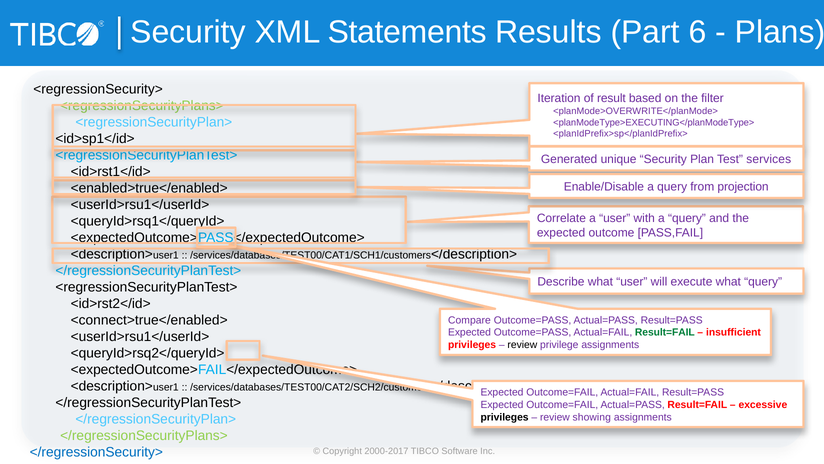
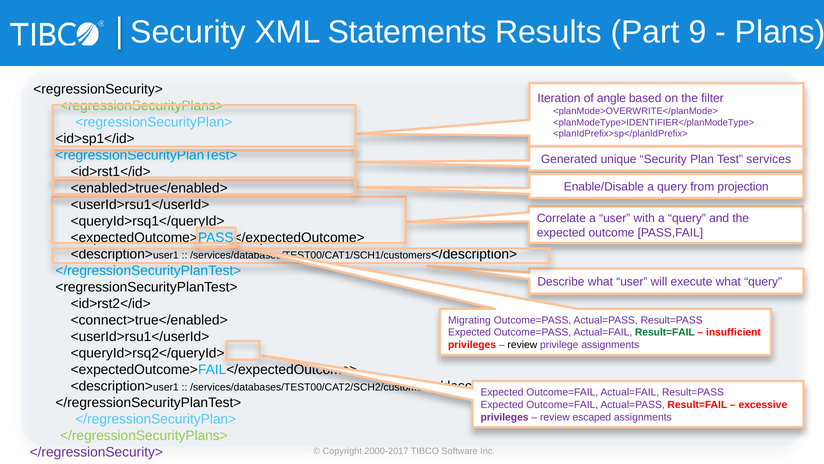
6: 6 -> 9
result: result -> angle
<planModeType>EXECUTING</planModeType>: <planModeType>EXECUTING</planModeType> -> <planModeType>IDENTIFIER</planModeType>
Compare: Compare -> Migrating
privileges at (505, 417) colour: black -> purple
showing: showing -> escaped
</regressionSecurity> colour: blue -> purple
